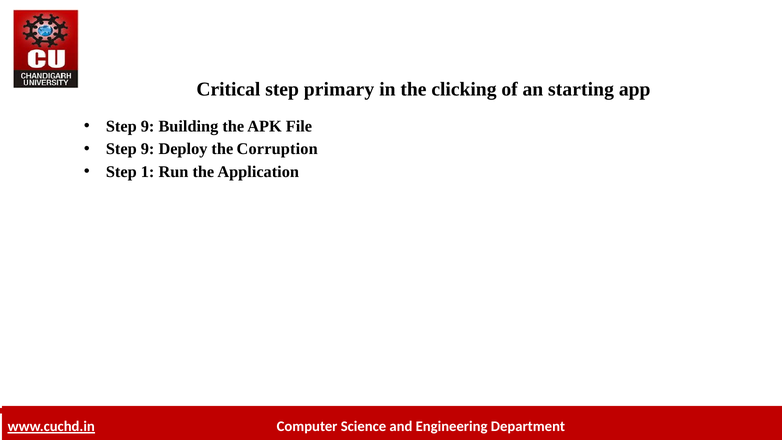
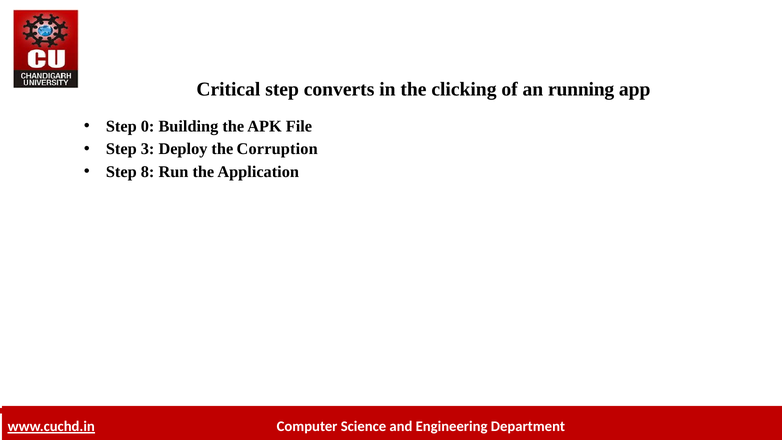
primary: primary -> converts
starting: starting -> running
9 at (148, 126): 9 -> 0
9 at (148, 149): 9 -> 3
1: 1 -> 8
